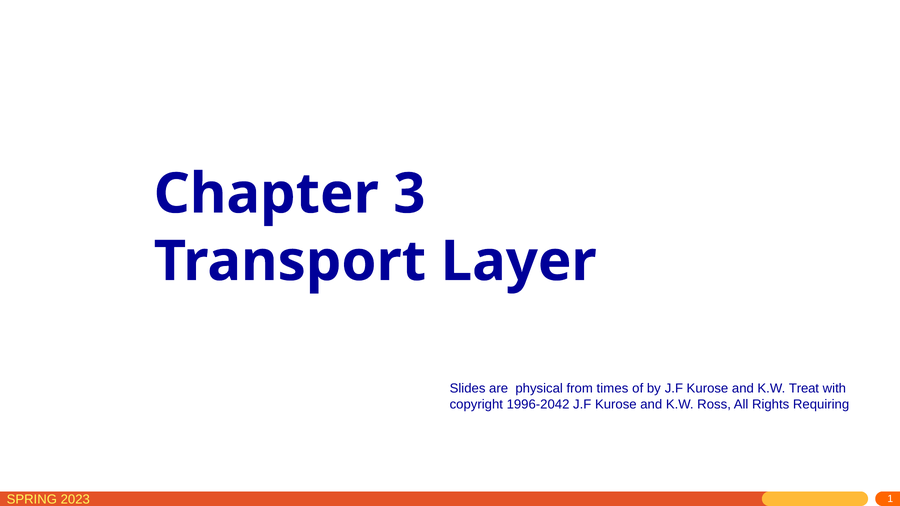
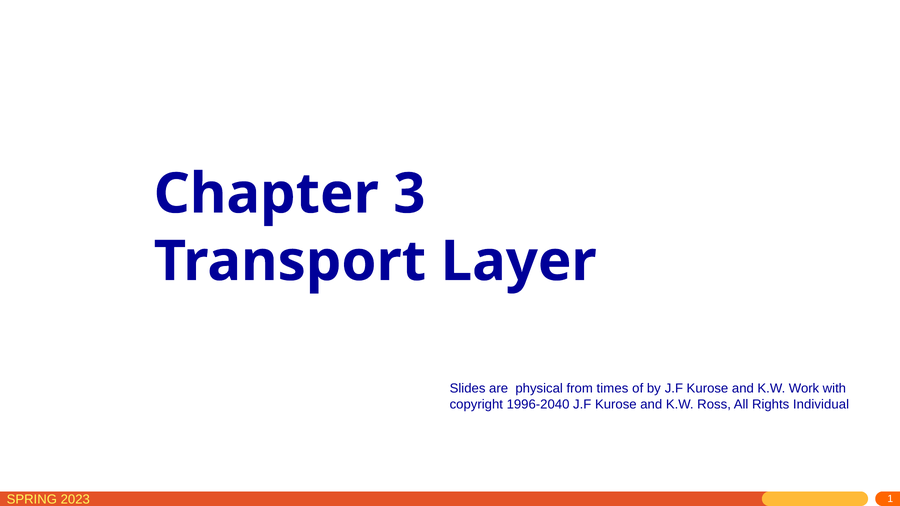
Treat: Treat -> Work
1996-2042: 1996-2042 -> 1996-2040
Requiring: Requiring -> Individual
